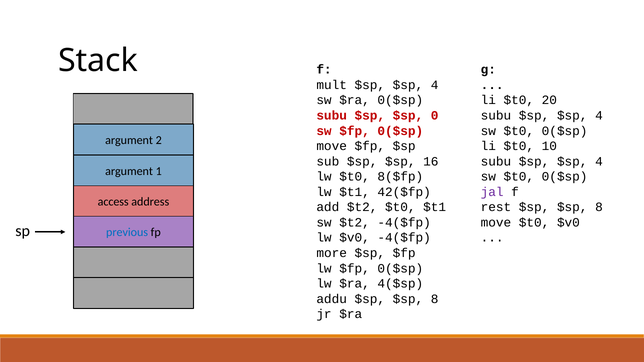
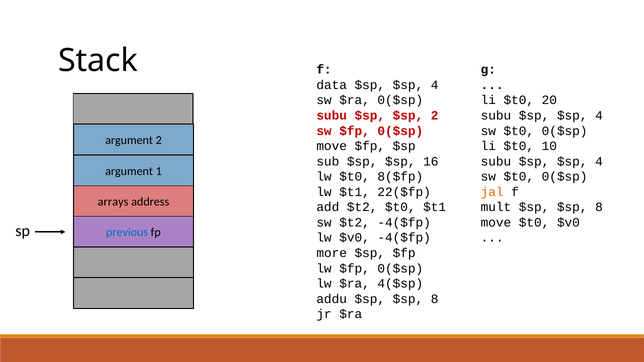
mult: mult -> data
$sp 0: 0 -> 2
42($fp: 42($fp -> 22($fp
jal colour: purple -> orange
access: access -> arrays
rest: rest -> mult
